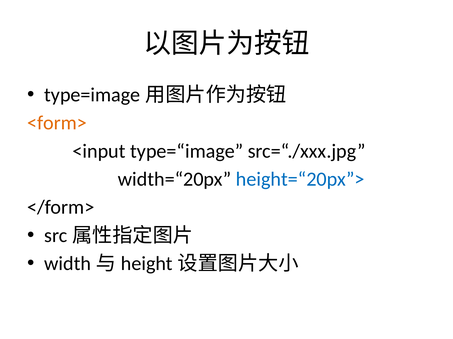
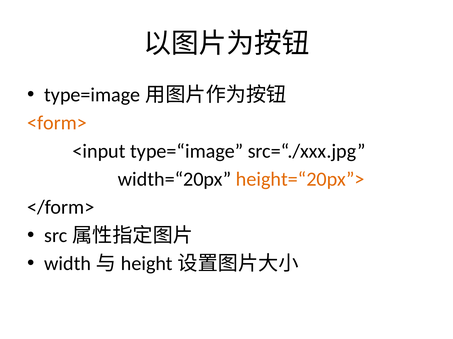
height=“20px”> colour: blue -> orange
